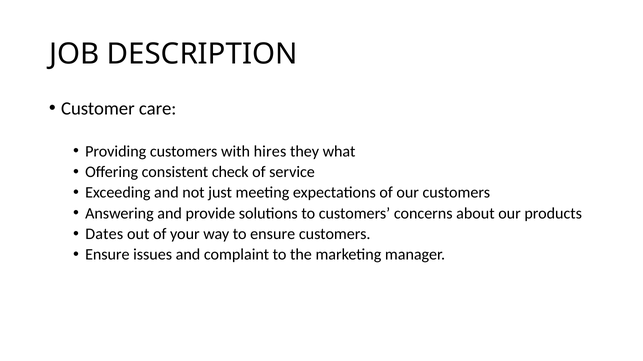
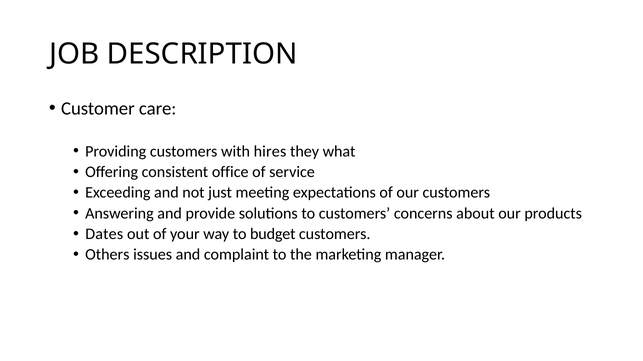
check: check -> office
to ensure: ensure -> budget
Ensure at (107, 255): Ensure -> Others
